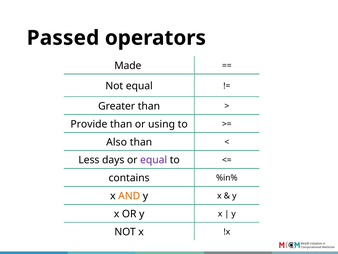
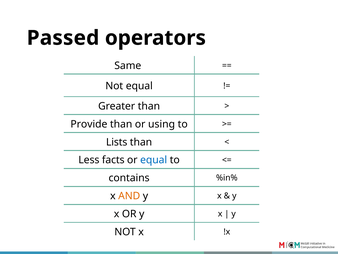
Made: Made -> Same
Also: Also -> Lists
days: days -> facts
equal at (154, 160) colour: purple -> blue
